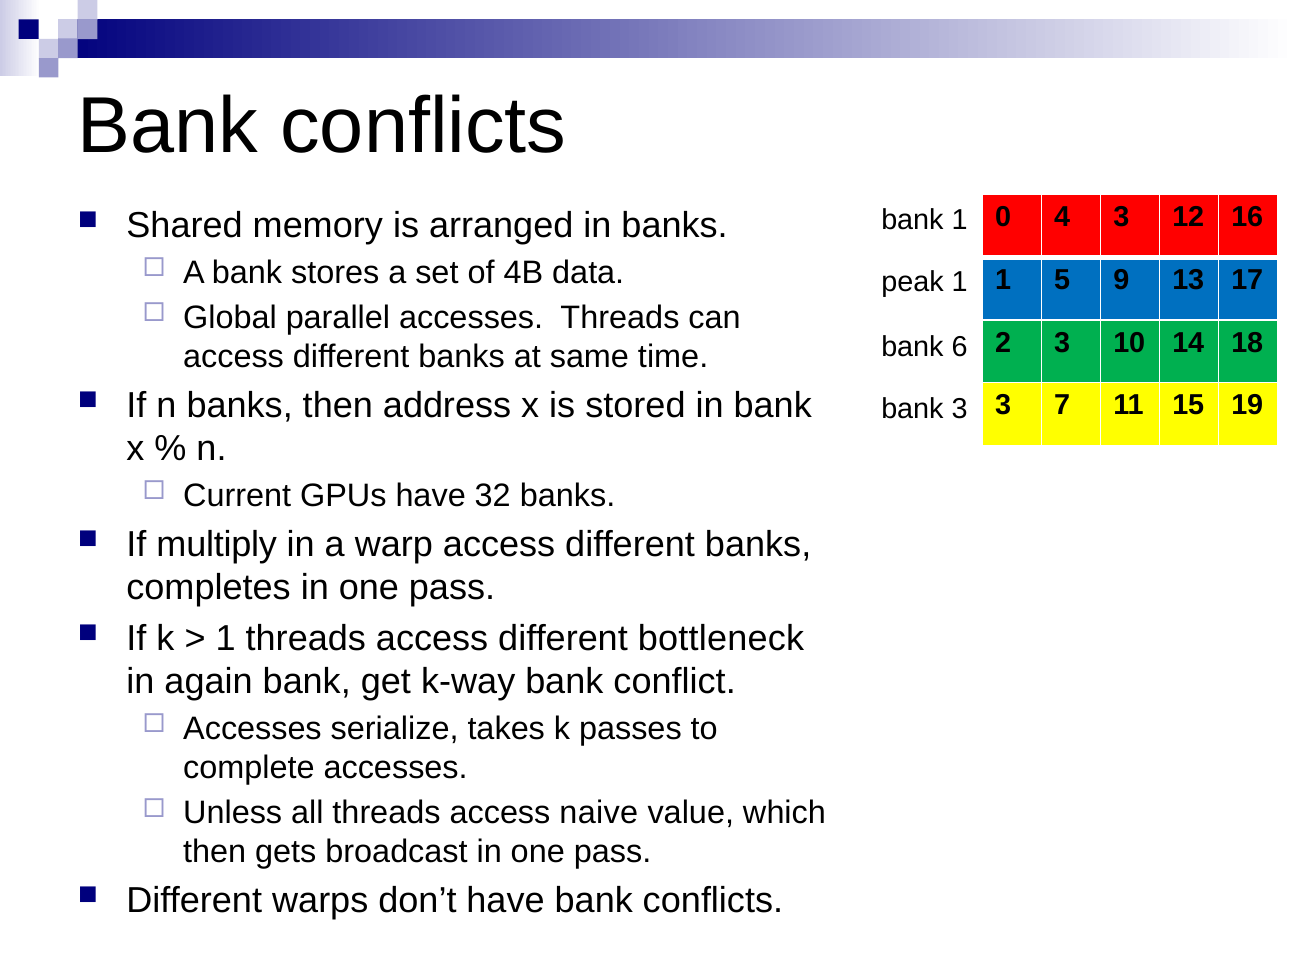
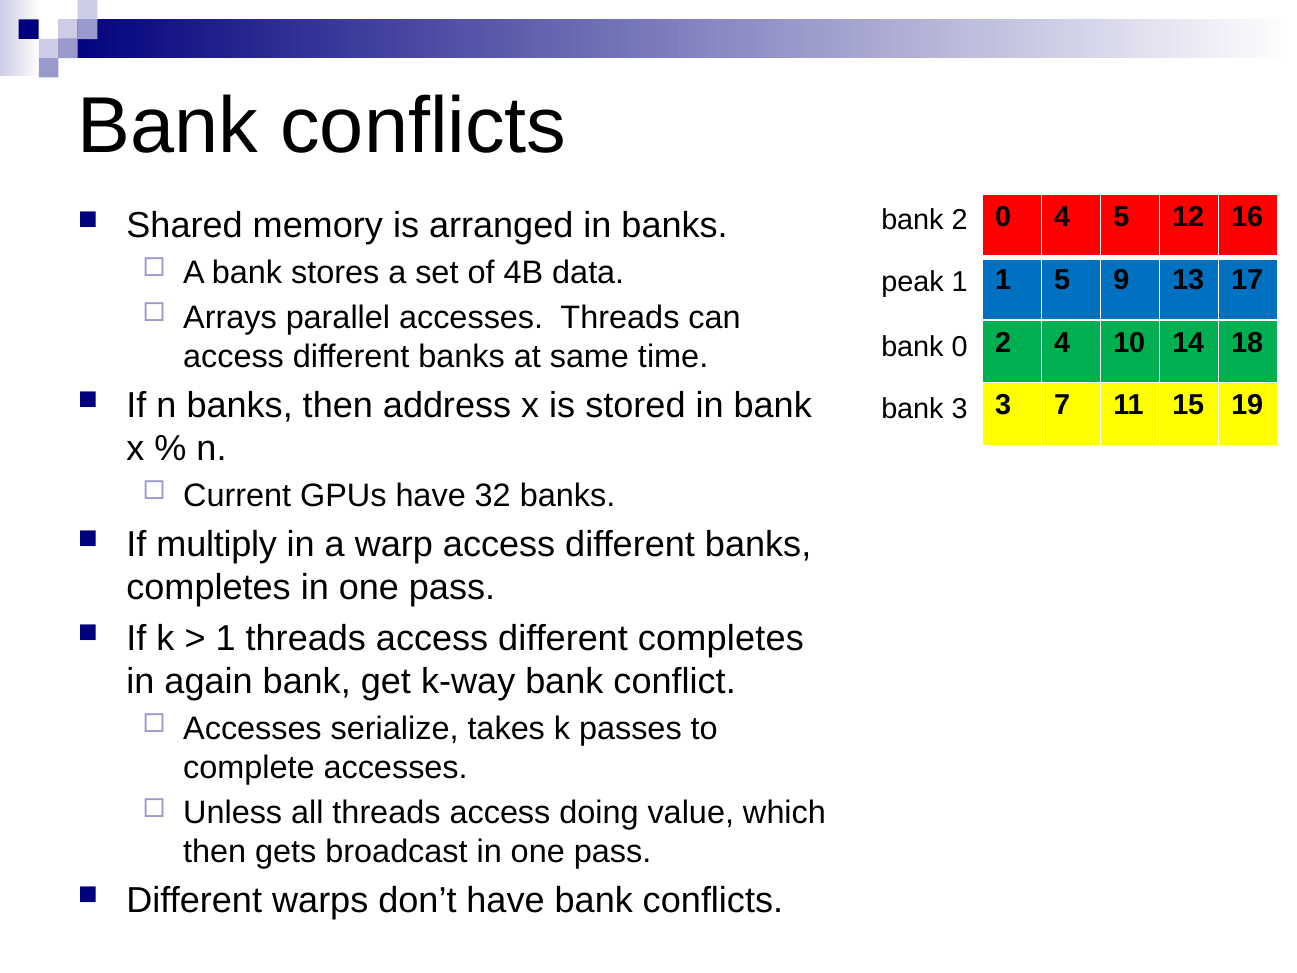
4 3: 3 -> 5
bank 1: 1 -> 2
Global: Global -> Arrays
2 3: 3 -> 4
bank 6: 6 -> 0
different bottleneck: bottleneck -> completes
naive: naive -> doing
